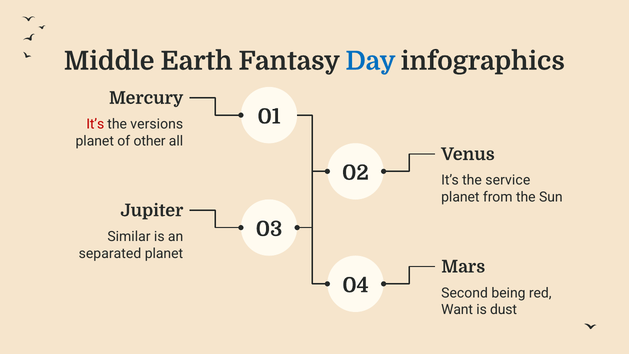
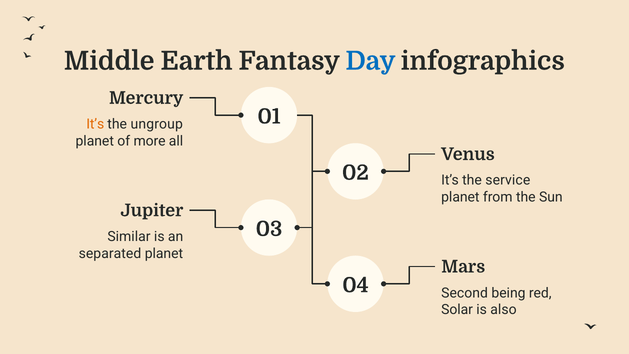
It’s at (95, 124) colour: red -> orange
versions: versions -> ungroup
other: other -> more
Want: Want -> Solar
dust: dust -> also
